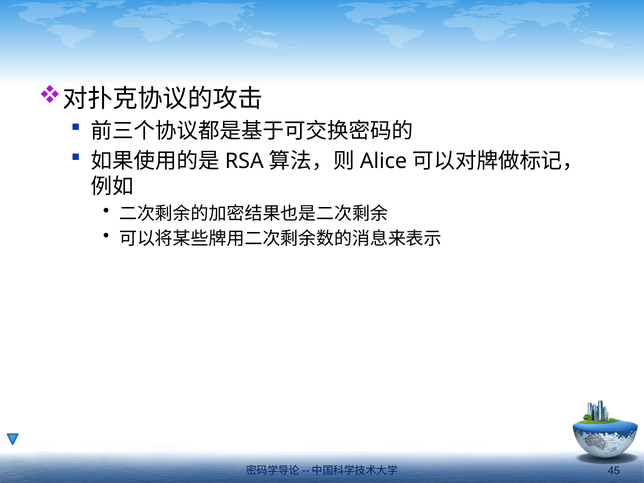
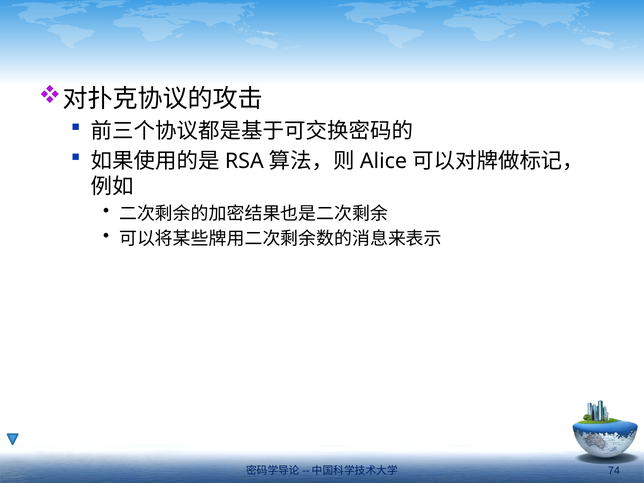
45: 45 -> 74
